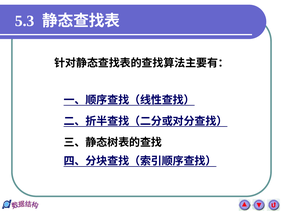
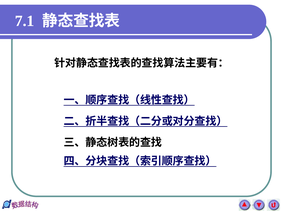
5.3: 5.3 -> 7.1
